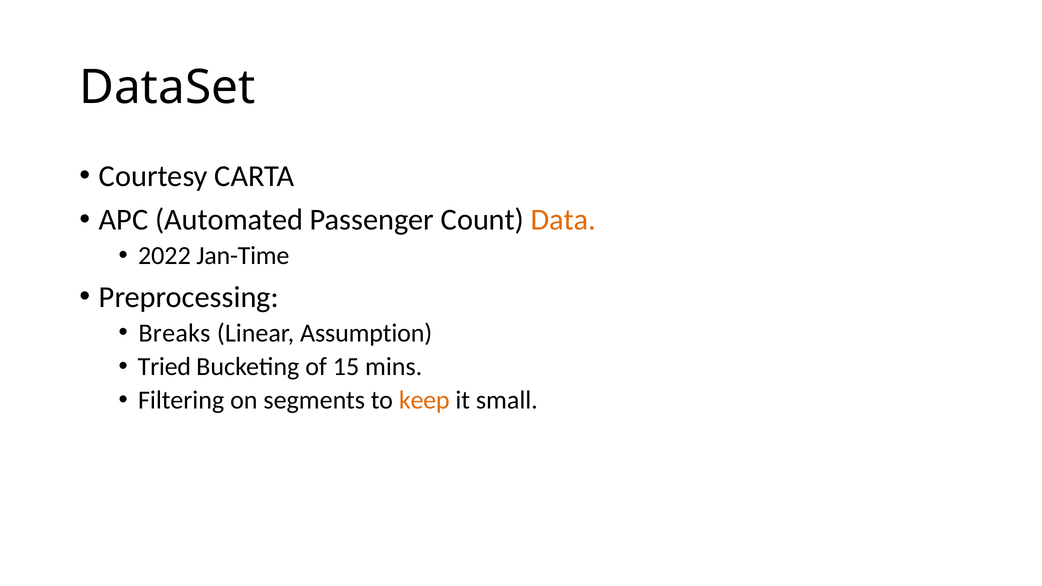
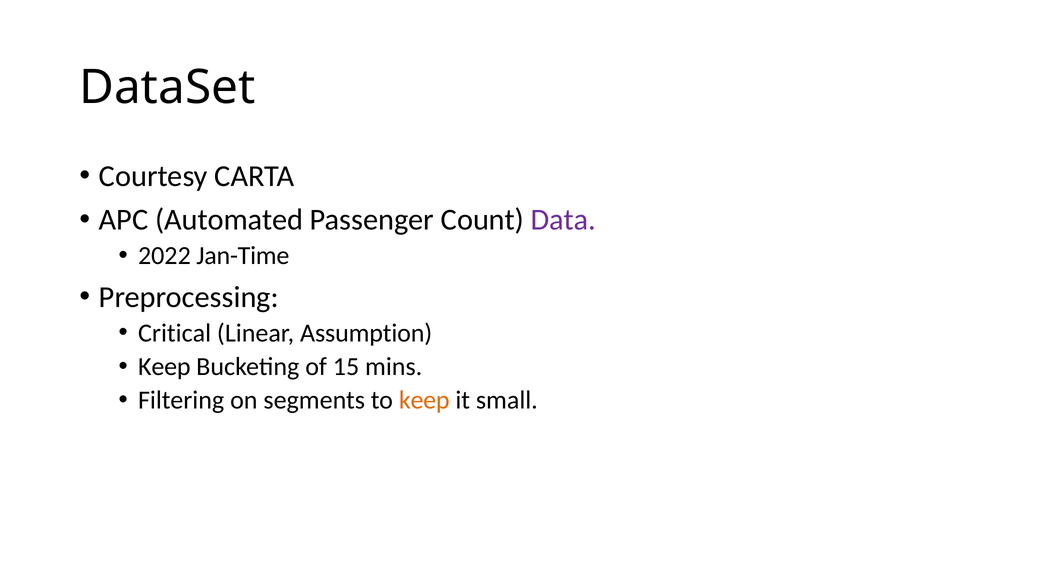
Data colour: orange -> purple
Breaks: Breaks -> Critical
Tried at (164, 367): Tried -> Keep
